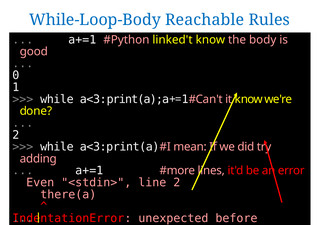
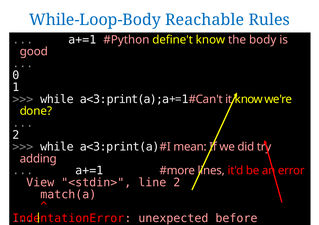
linked't: linked't -> define't
Even: Even -> View
there(a: there(a -> match(a
